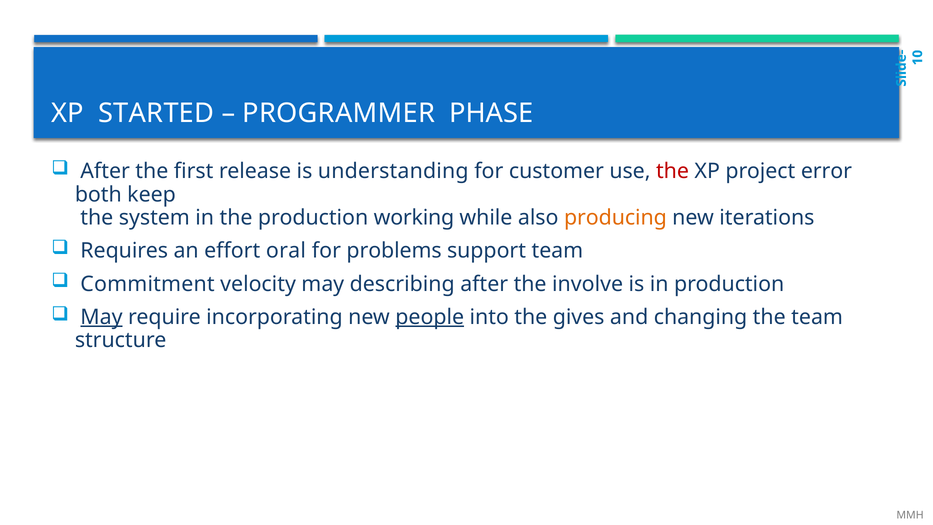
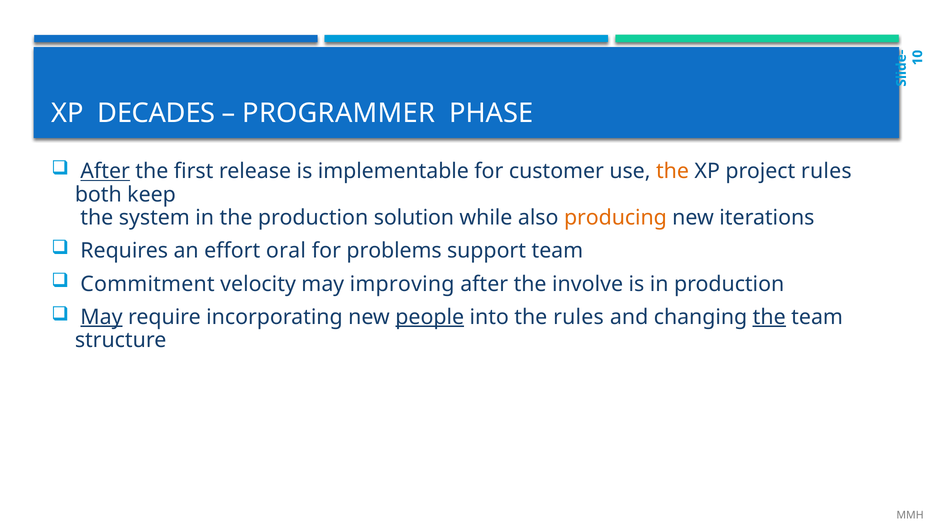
STARTED: STARTED -> DECADES
After at (105, 171) underline: none -> present
understanding: understanding -> implementable
the at (673, 171) colour: red -> orange
project error: error -> rules
working: working -> solution
describing: describing -> improving
the gives: gives -> rules
the at (769, 317) underline: none -> present
